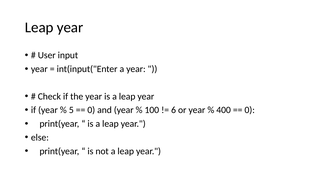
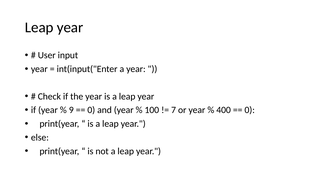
5: 5 -> 9
6: 6 -> 7
